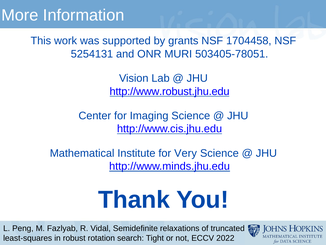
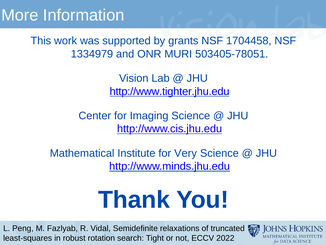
5254131: 5254131 -> 1334979
http://www.robust.jhu.edu: http://www.robust.jhu.edu -> http://www.tighter.jhu.edu
